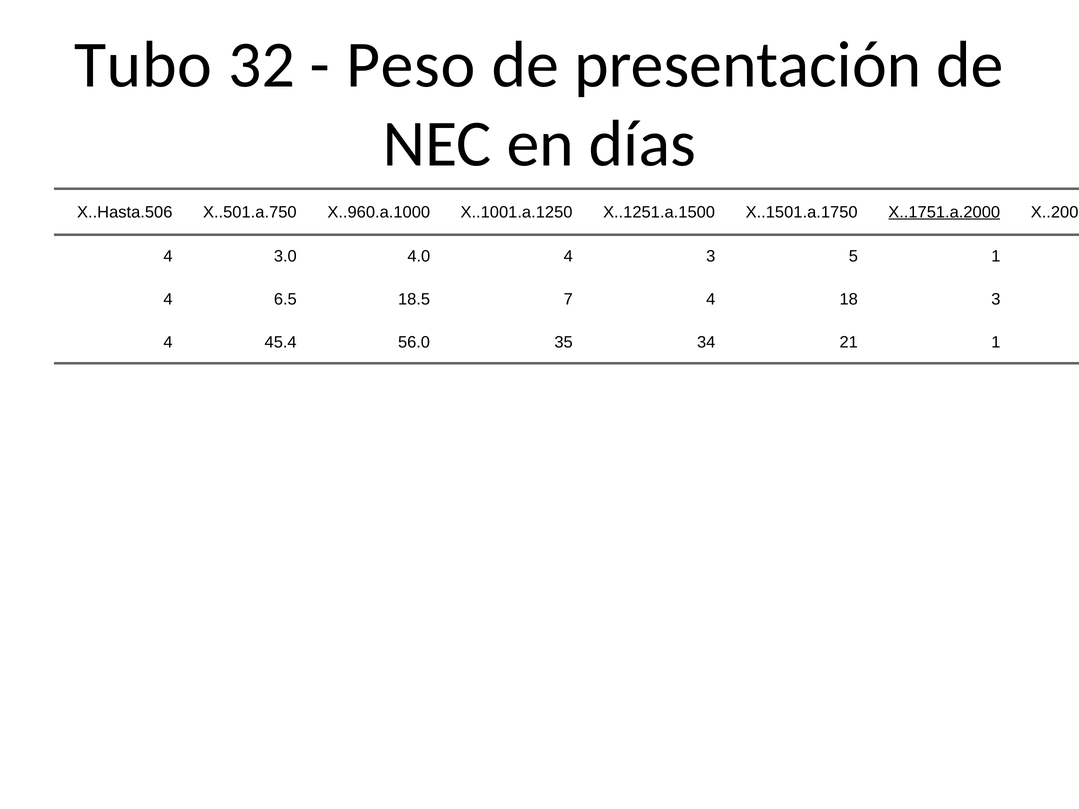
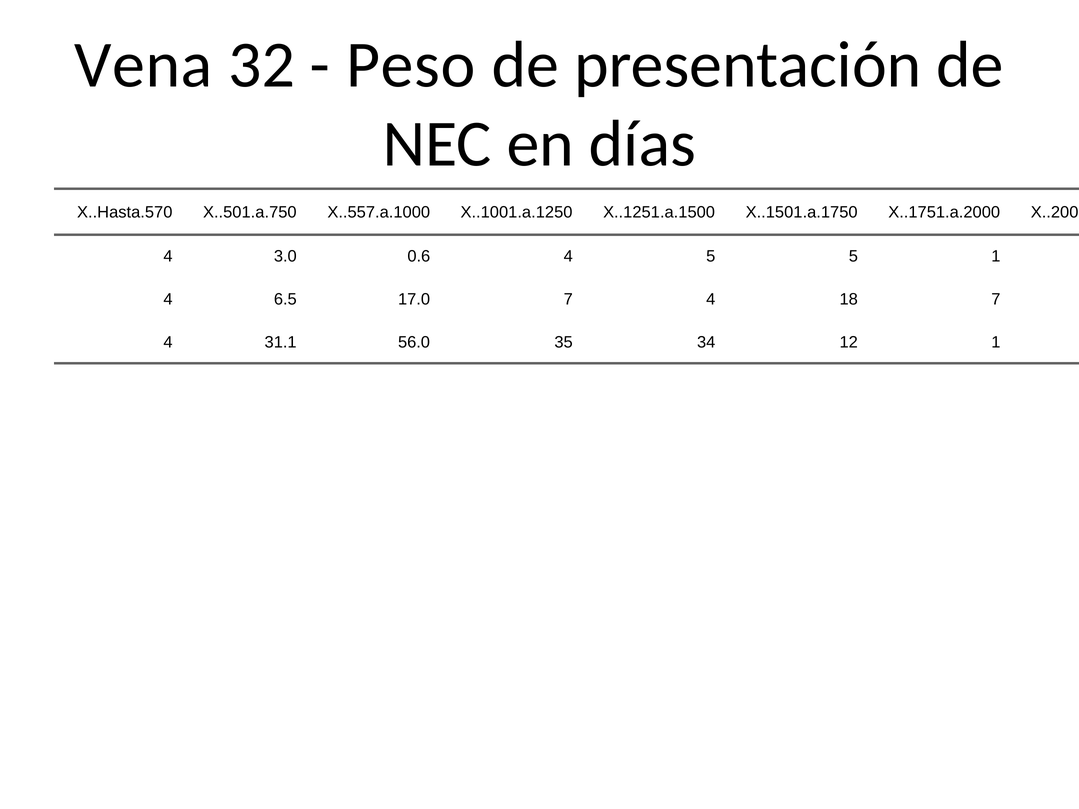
Tubo: Tubo -> Vena
X..Hasta.506: X..Hasta.506 -> X..Hasta.570
X..960.a.1000: X..960.a.1000 -> X..557.a.1000
X..1751.a.2000 underline: present -> none
4.0: 4.0 -> 0.6
4 3: 3 -> 5
18.5: 18.5 -> 17.0
18 3: 3 -> 7
45.4: 45.4 -> 31.1
21: 21 -> 12
